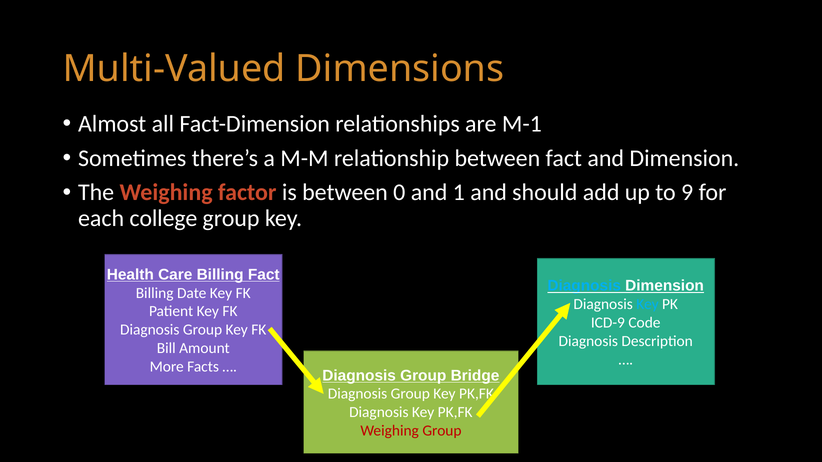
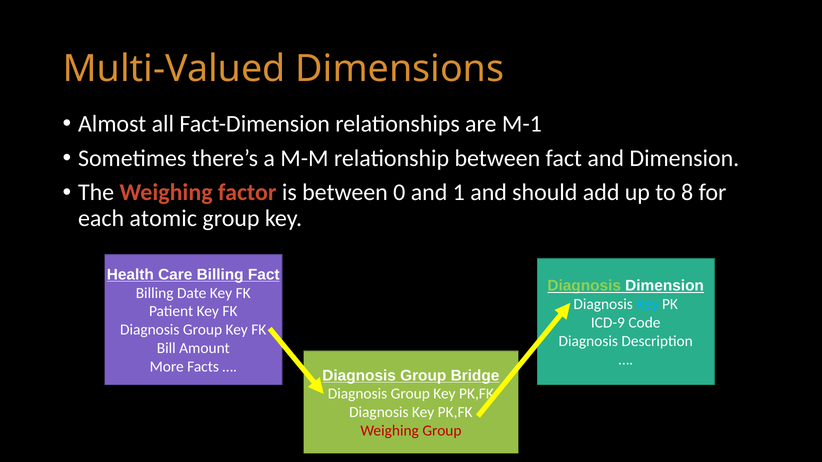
9: 9 -> 8
college: college -> atomic
Diagnosis at (584, 286) colour: light blue -> light green
